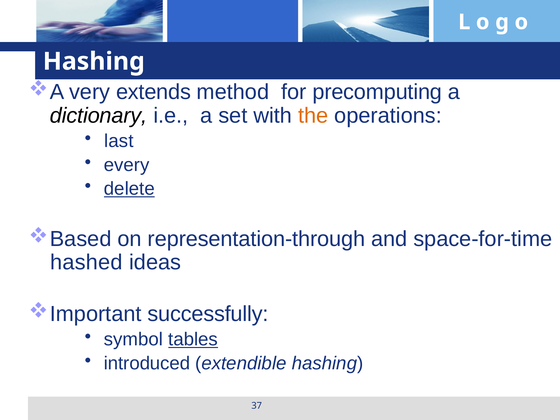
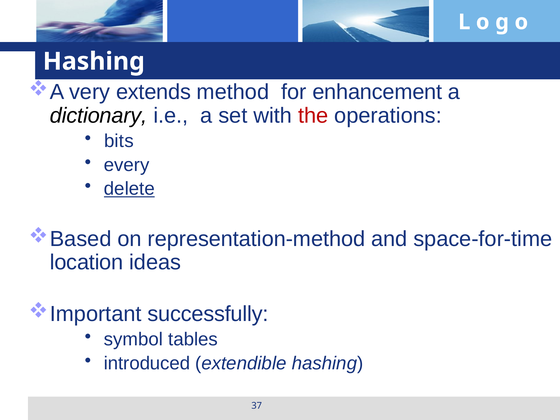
precomputing: precomputing -> enhancement
the colour: orange -> red
last: last -> bits
representation-through: representation-through -> representation-method
hashed: hashed -> location
tables underline: present -> none
